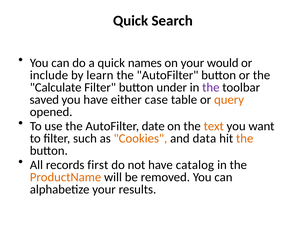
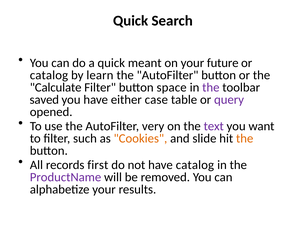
names: names -> meant
would: would -> future
include at (49, 75): include -> catalog
under: under -> space
query colour: orange -> purple
date: date -> very
text colour: orange -> purple
data: data -> slide
ProductName colour: orange -> purple
